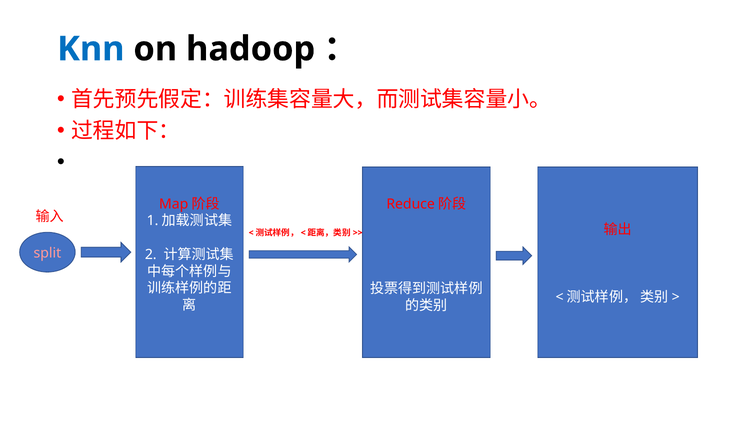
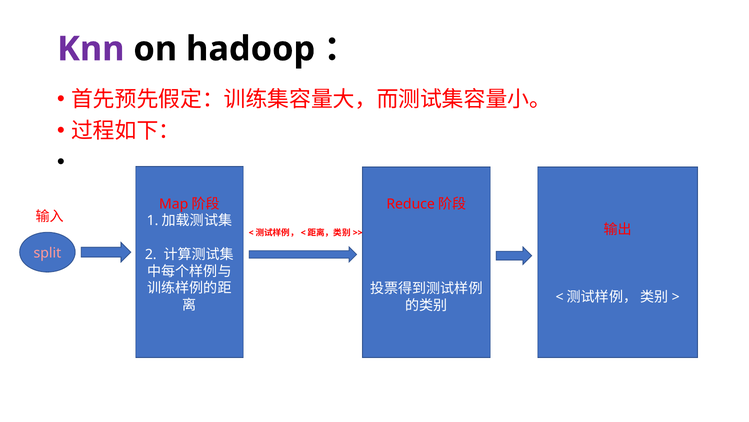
Knn colour: blue -> purple
